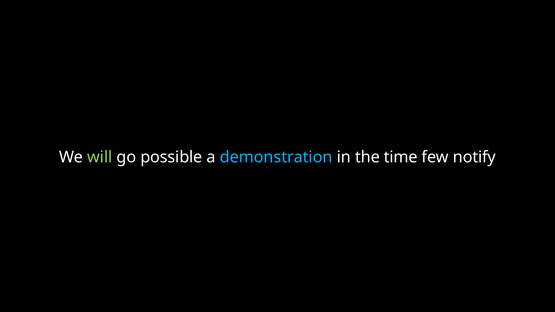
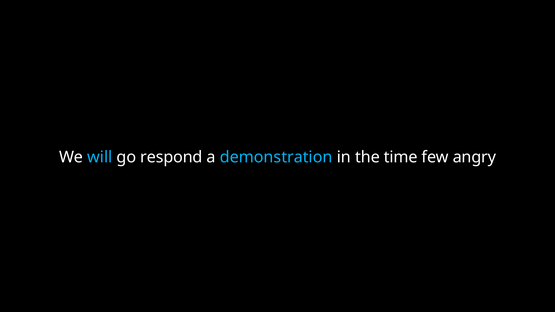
will colour: light green -> light blue
possible: possible -> respond
notify: notify -> angry
